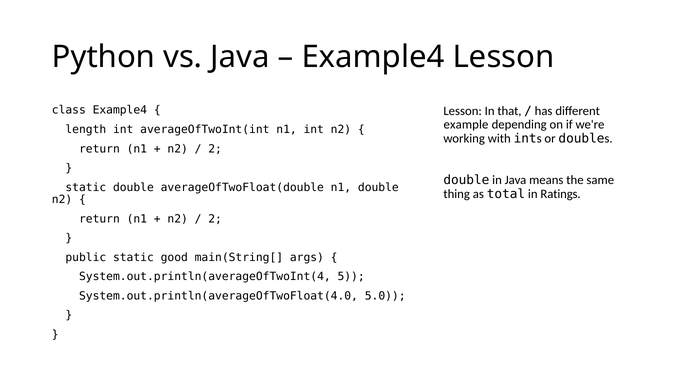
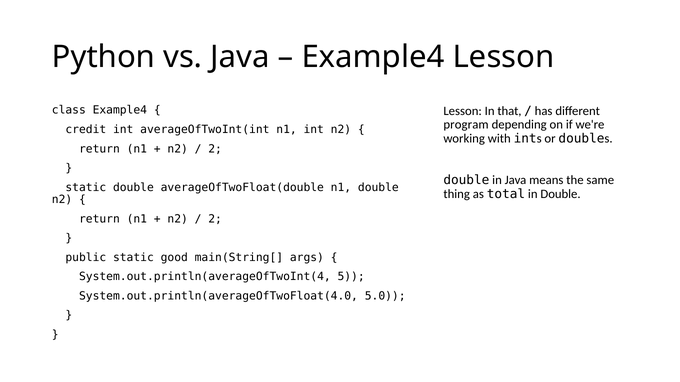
example: example -> program
length: length -> credit
in Ratings: Ratings -> Double
